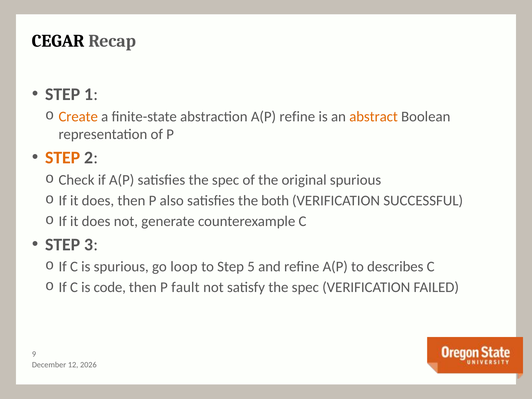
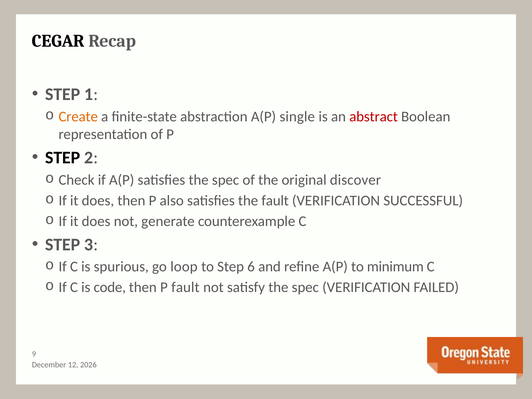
A(P refine: refine -> single
abstract colour: orange -> red
STEP at (63, 158) colour: orange -> black
original spurious: spurious -> discover
the both: both -> fault
5: 5 -> 6
describes: describes -> minimum
